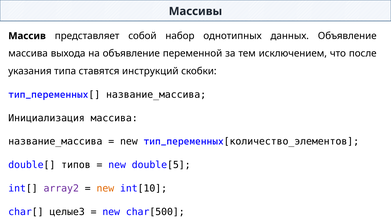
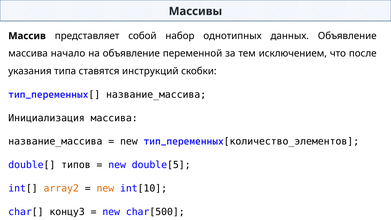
выхода: выхода -> начало
array2 colour: purple -> orange
целые3: целые3 -> концу3
